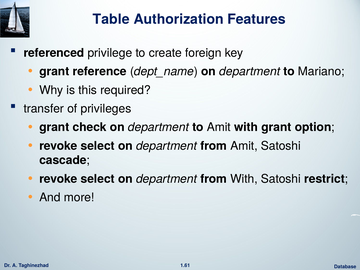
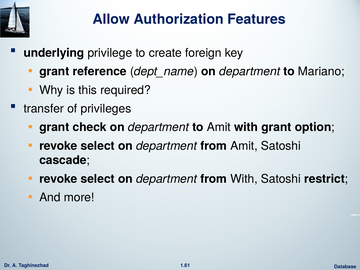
Table: Table -> Allow
referenced: referenced -> underlying
